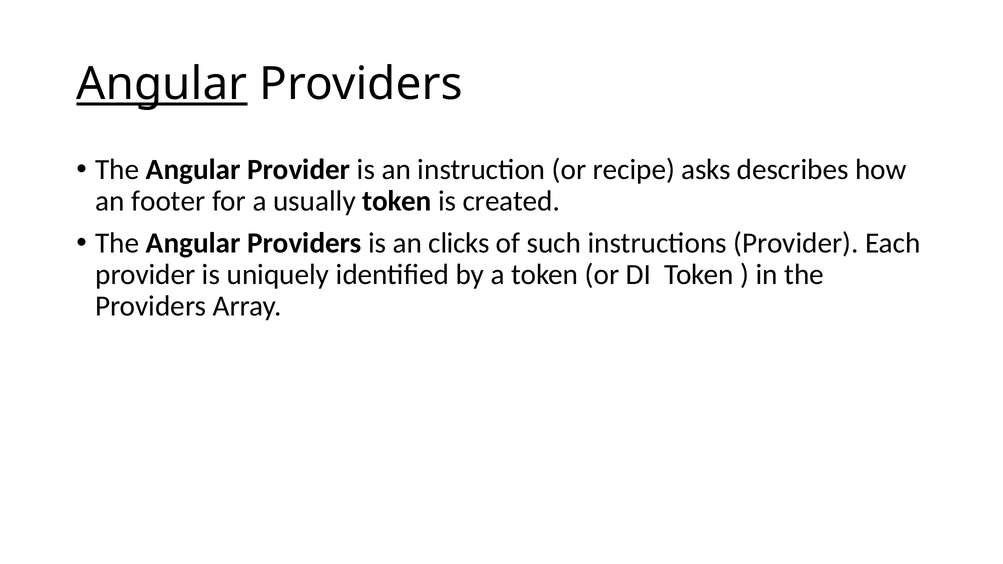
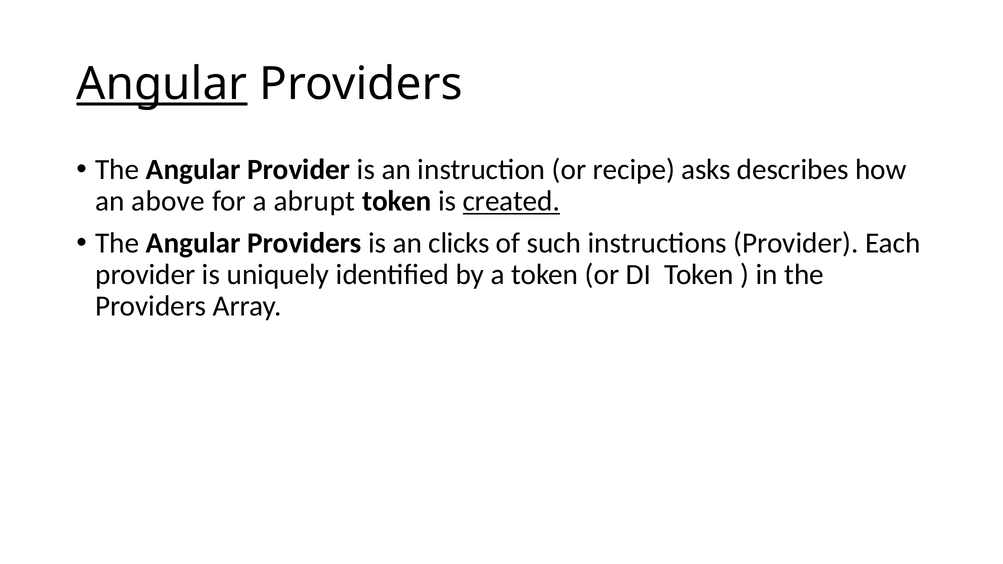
footer: footer -> above
usually: usually -> abrupt
created underline: none -> present
